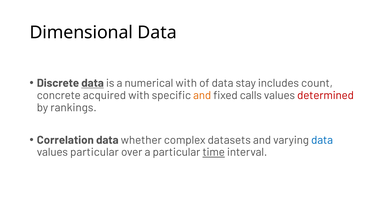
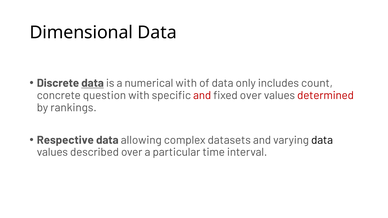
stay: stay -> only
acquired: acquired -> question
and at (202, 95) colour: orange -> red
fixed calls: calls -> over
Correlation: Correlation -> Respective
whether: whether -> allowing
data at (322, 140) colour: blue -> black
values particular: particular -> described
time underline: present -> none
